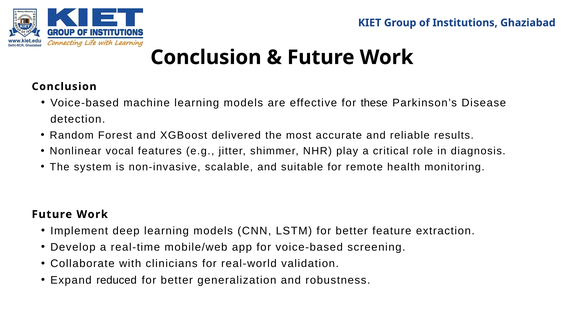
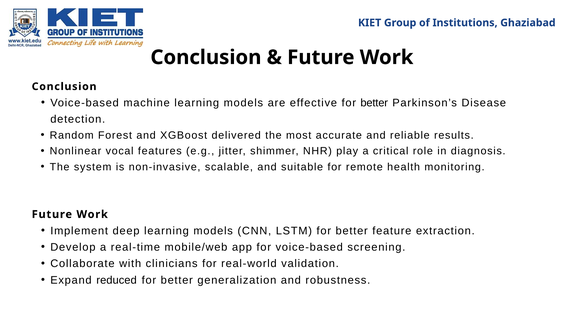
effective for these: these -> better
